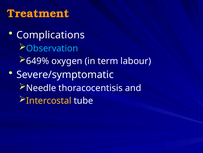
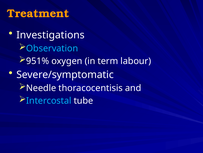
Complications: Complications -> Investigations
649%: 649% -> 951%
Intercostal colour: yellow -> light blue
